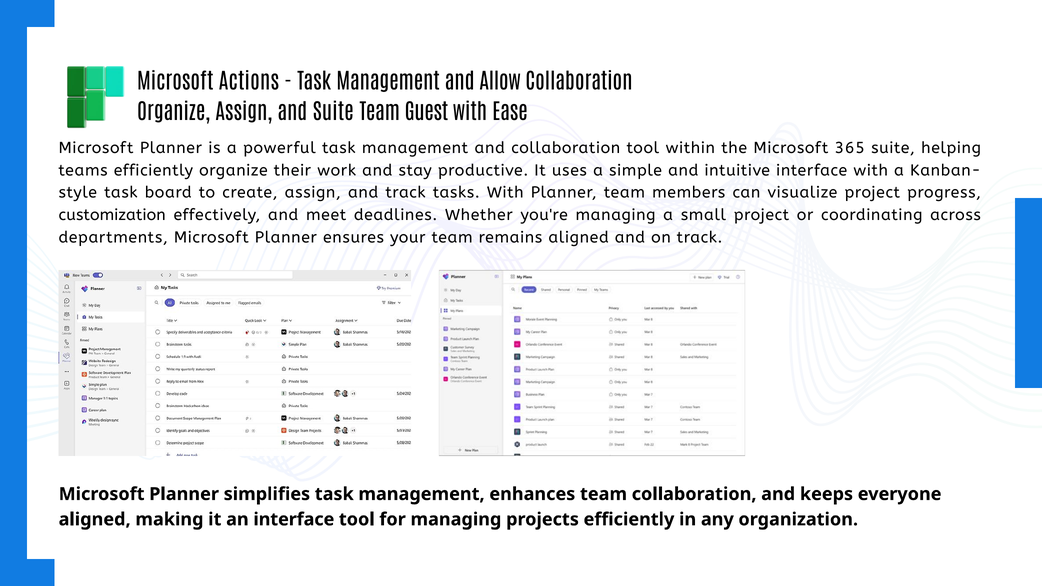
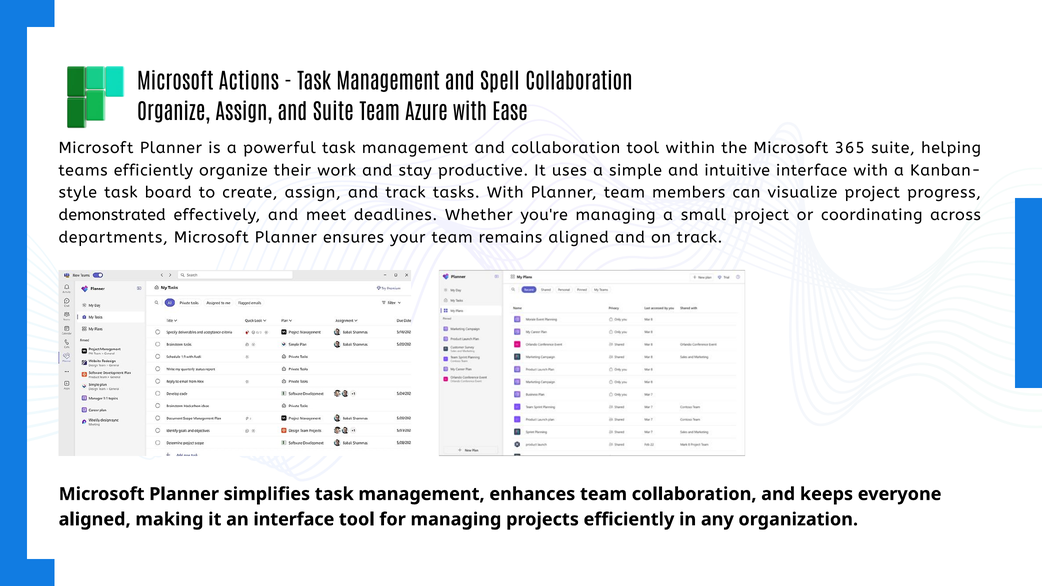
Allow: Allow -> Spell
Guest: Guest -> Azure
customization: customization -> demonstrated
